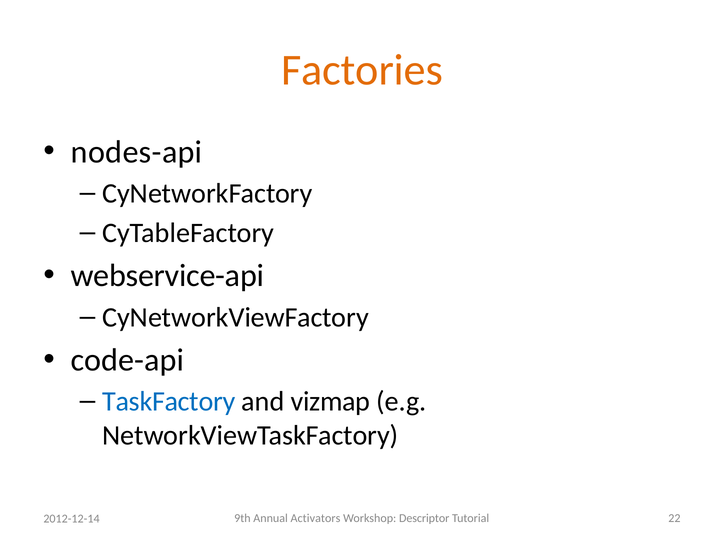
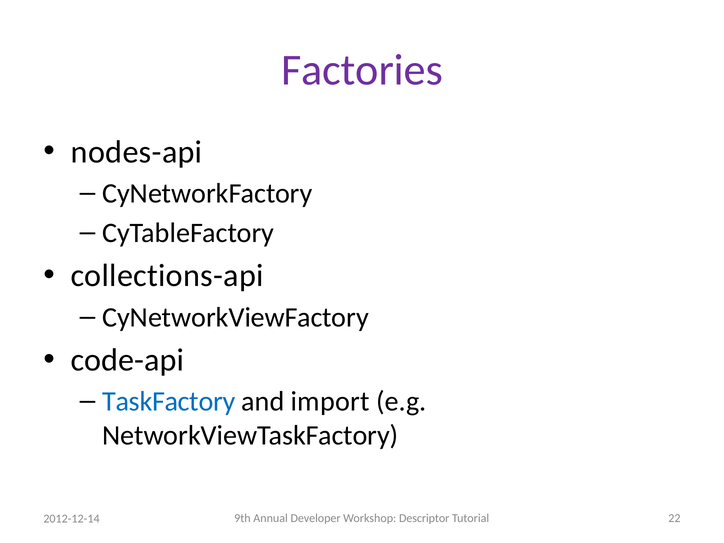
Factories colour: orange -> purple
webservice-api: webservice-api -> collections-api
vizmap: vizmap -> import
Activators: Activators -> Developer
